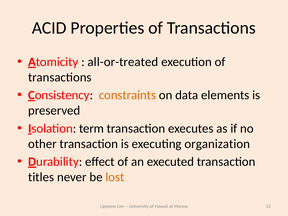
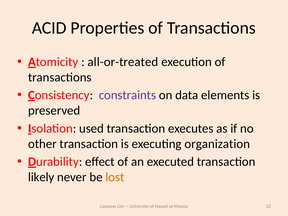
constraints colour: orange -> purple
term: term -> used
titles: titles -> likely
